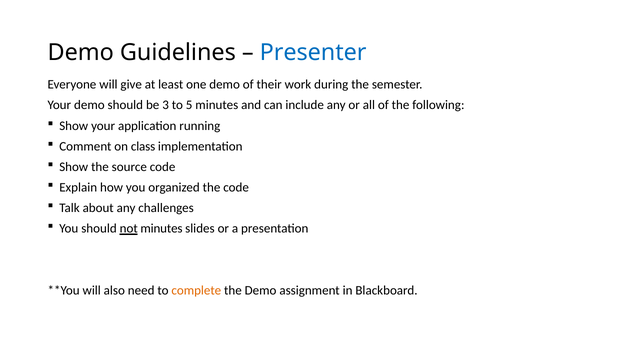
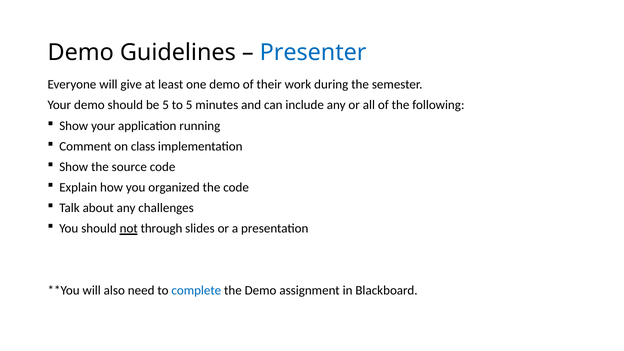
be 3: 3 -> 5
not minutes: minutes -> through
complete colour: orange -> blue
